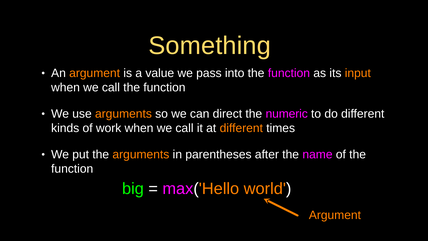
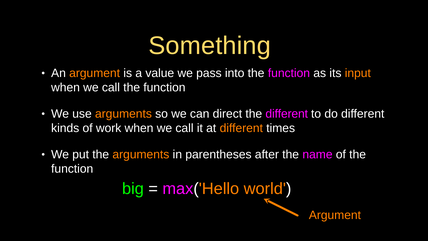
the numeric: numeric -> different
